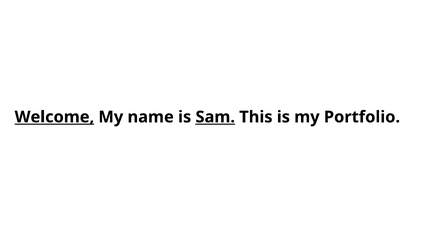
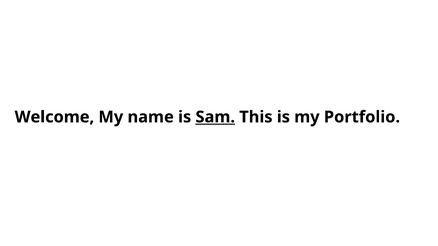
Welcome underline: present -> none
